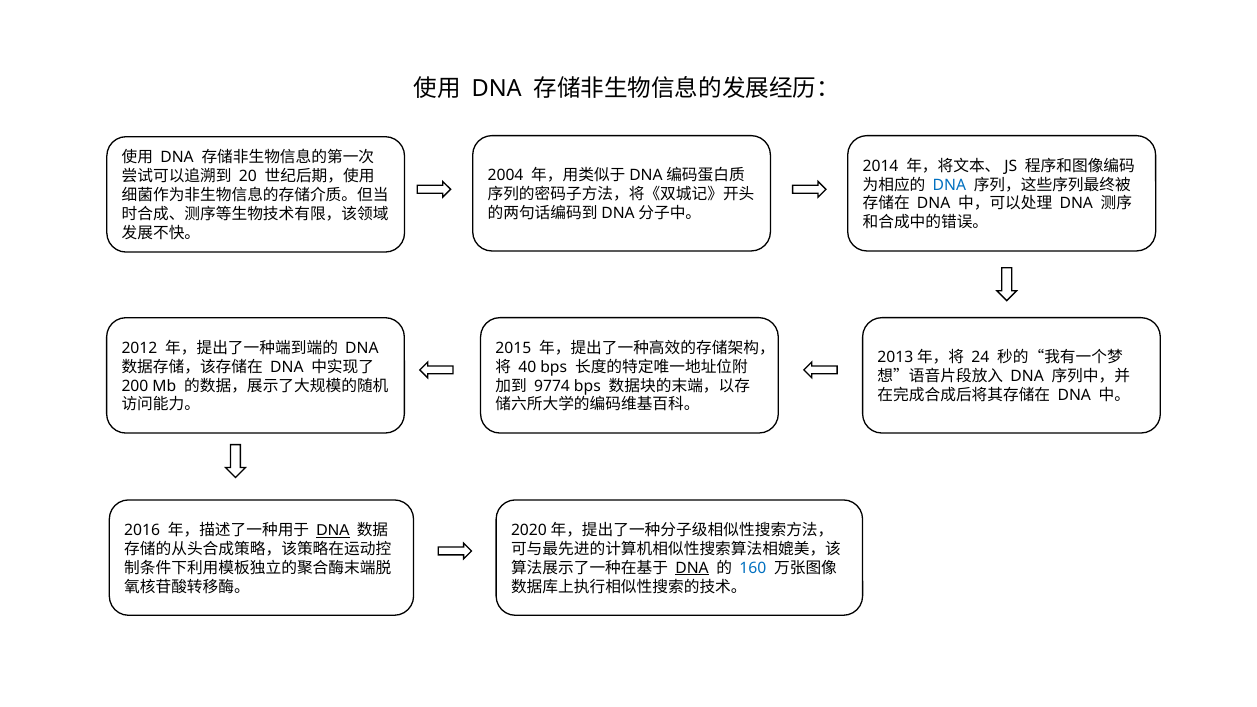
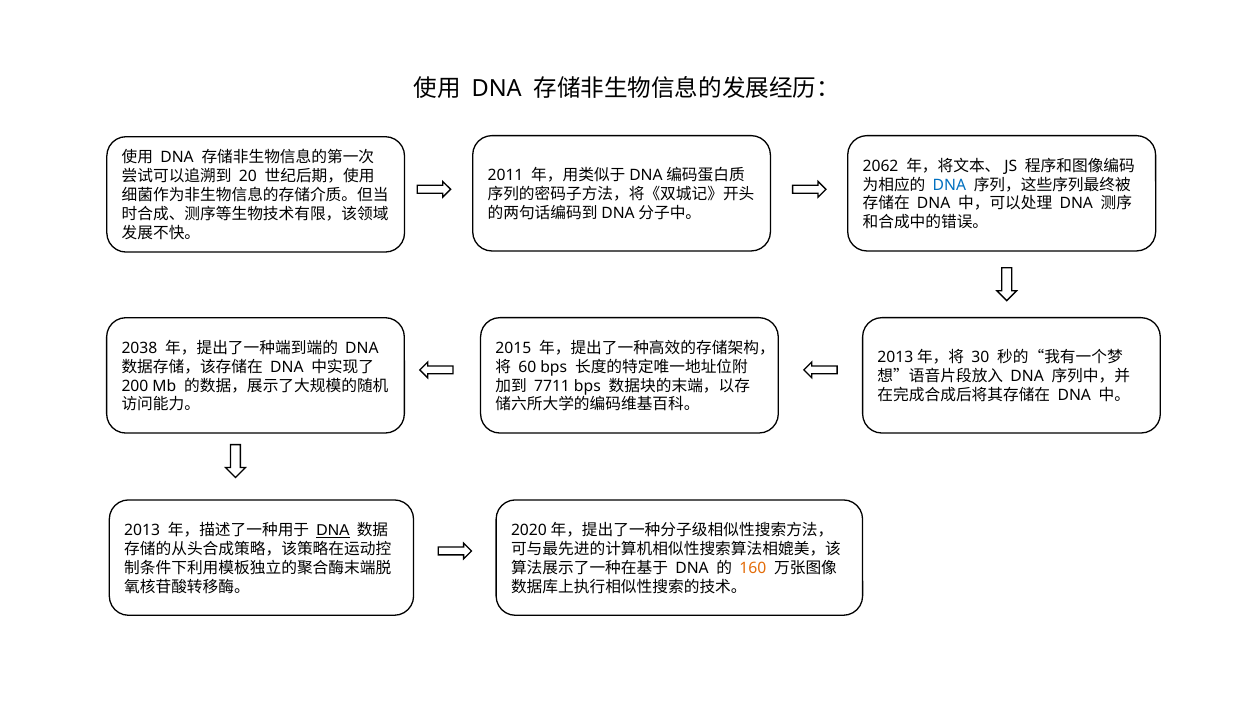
2014: 2014 -> 2062
2004: 2004 -> 2011
2012: 2012 -> 2038
24: 24 -> 30
40: 40 -> 60
9774: 9774 -> 7711
2016: 2016 -> 2013
DNA at (692, 568) underline: present -> none
160 colour: blue -> orange
